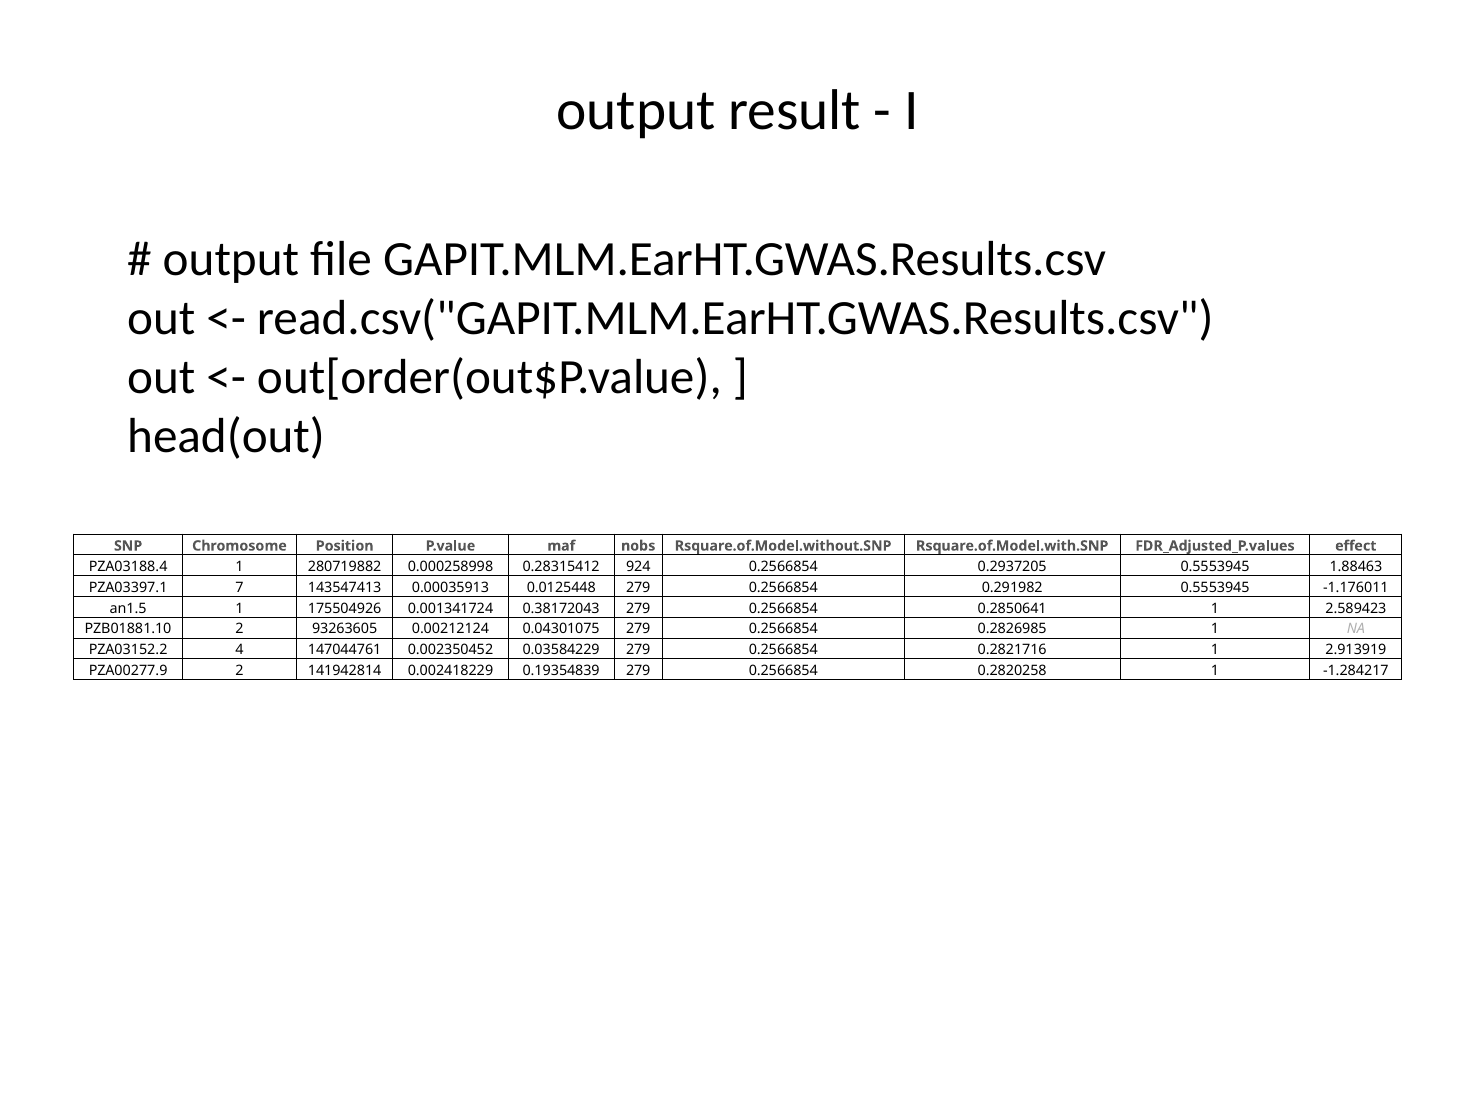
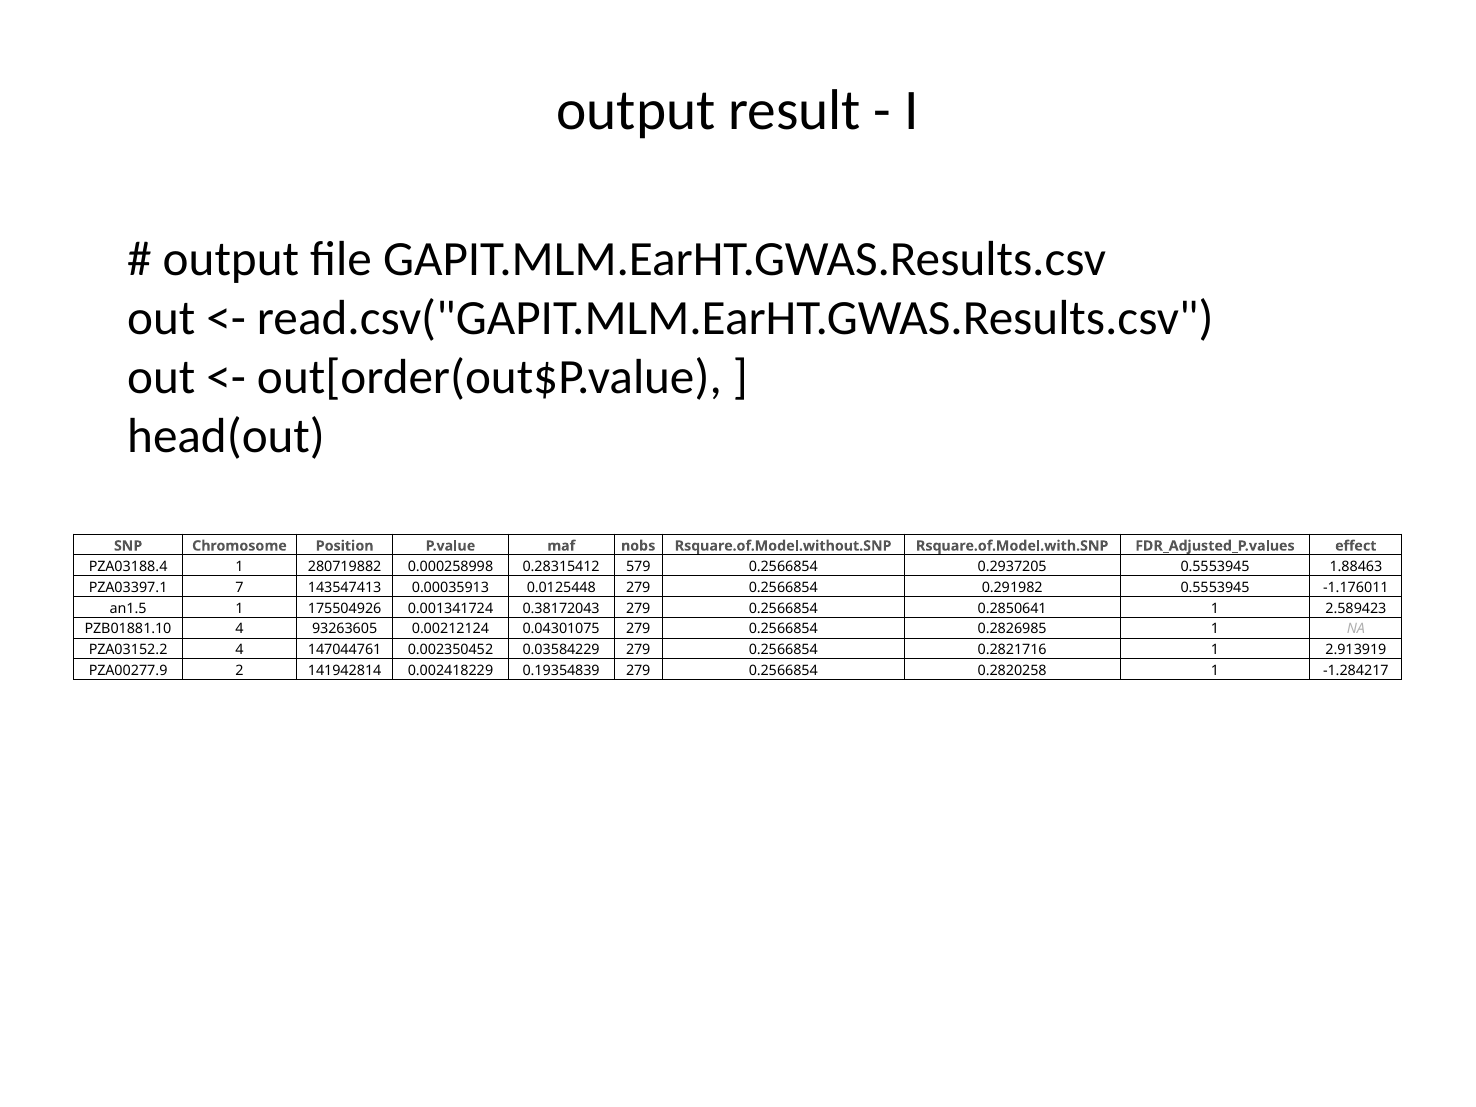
924: 924 -> 579
PZB01881.10 2: 2 -> 4
